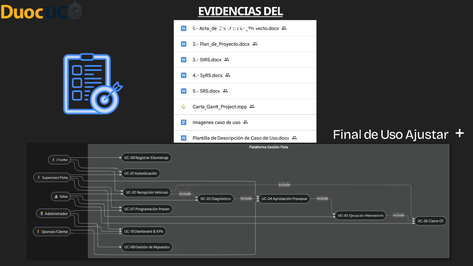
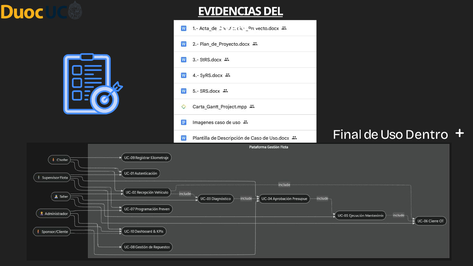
Ajustar: Ajustar -> Dentro
